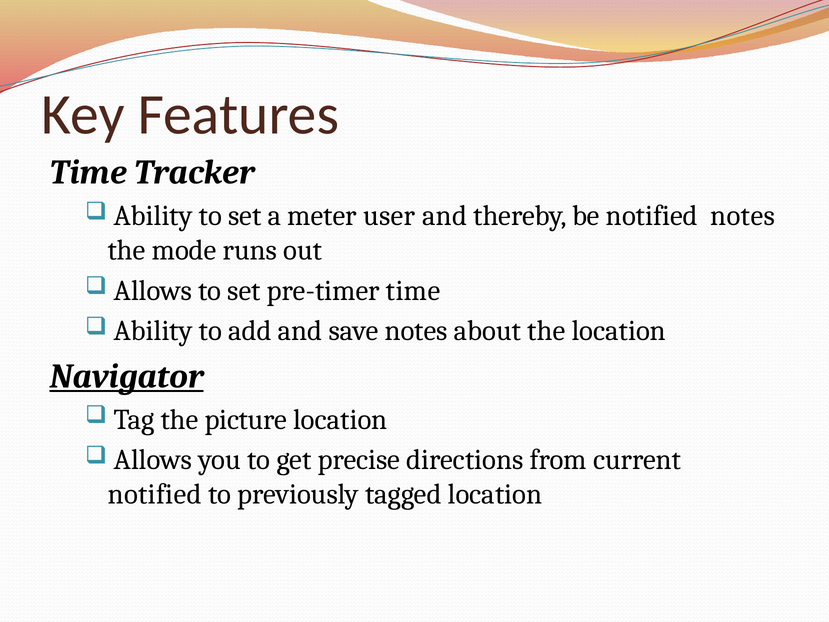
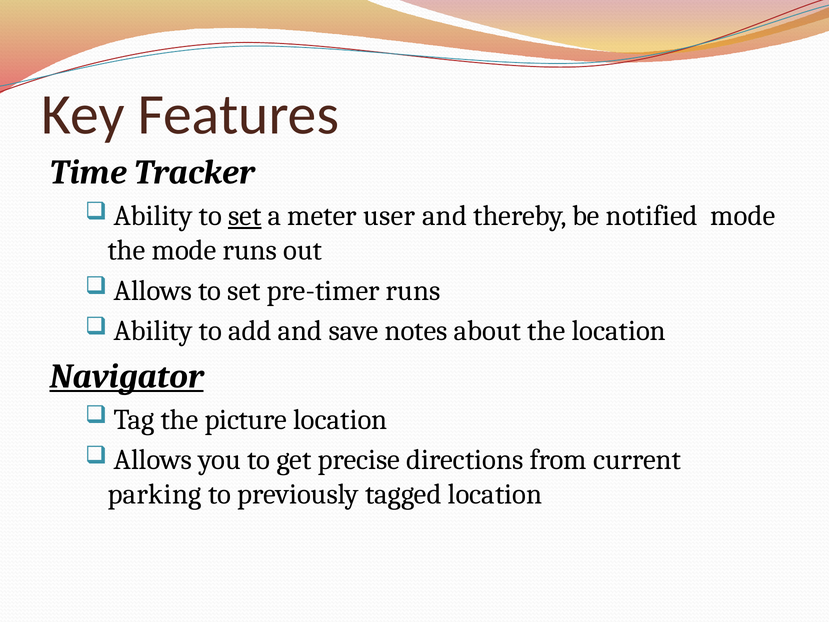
set at (245, 216) underline: none -> present
notified notes: notes -> mode
pre-timer time: time -> runs
notified at (155, 494): notified -> parking
